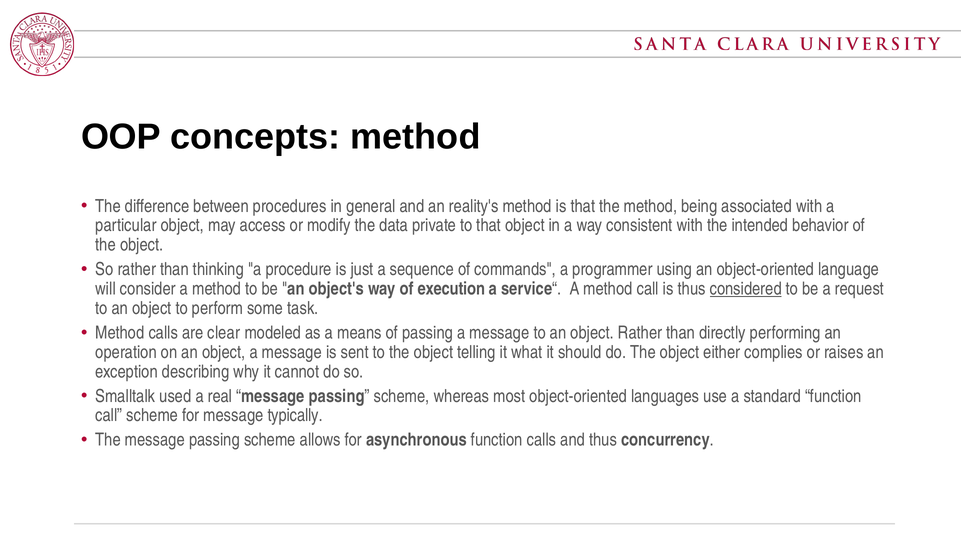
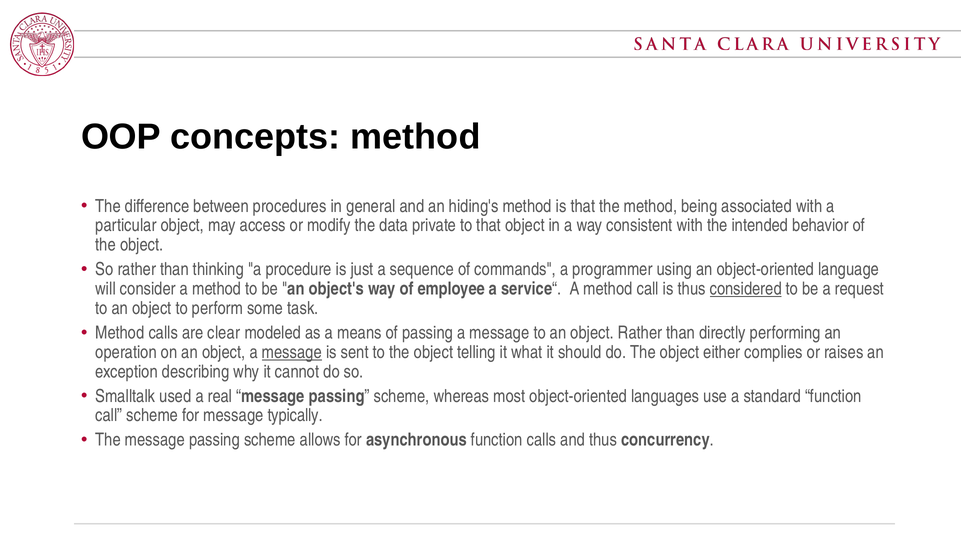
reality's: reality's -> hiding's
execution: execution -> employee
message at (292, 353) underline: none -> present
